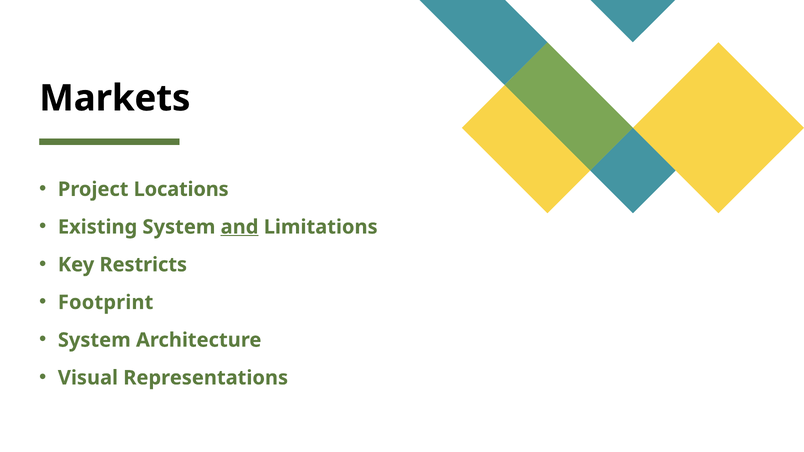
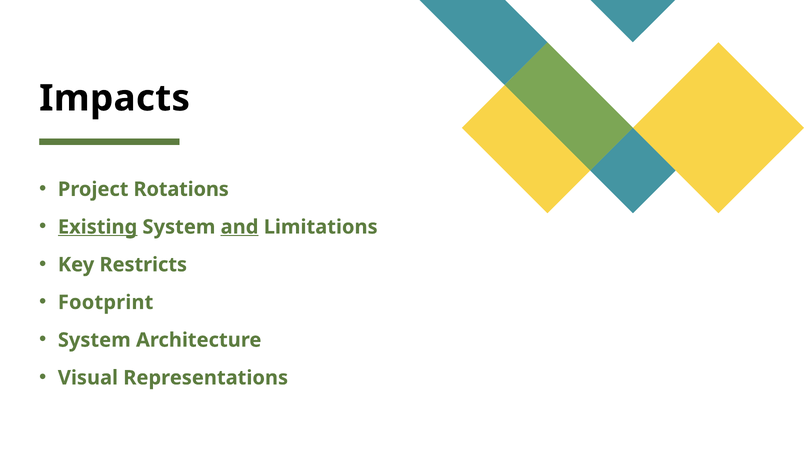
Markets: Markets -> Impacts
Locations: Locations -> Rotations
Existing underline: none -> present
